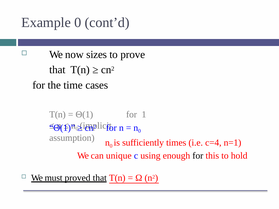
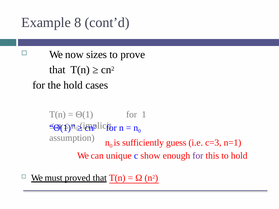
Example 0: 0 -> 8
the time: time -> hold
times: times -> guess
c=4: c=4 -> c=3
using: using -> show
for at (198, 156) colour: black -> purple
